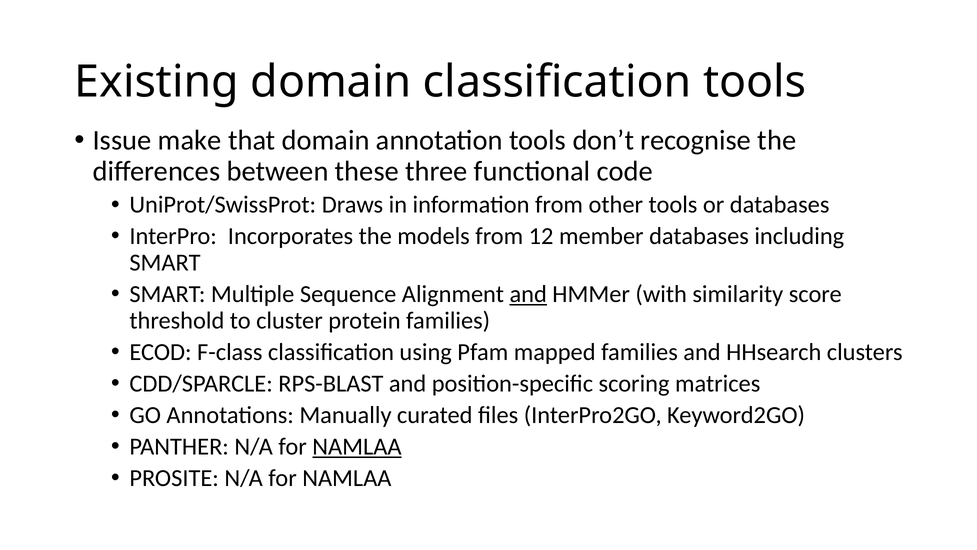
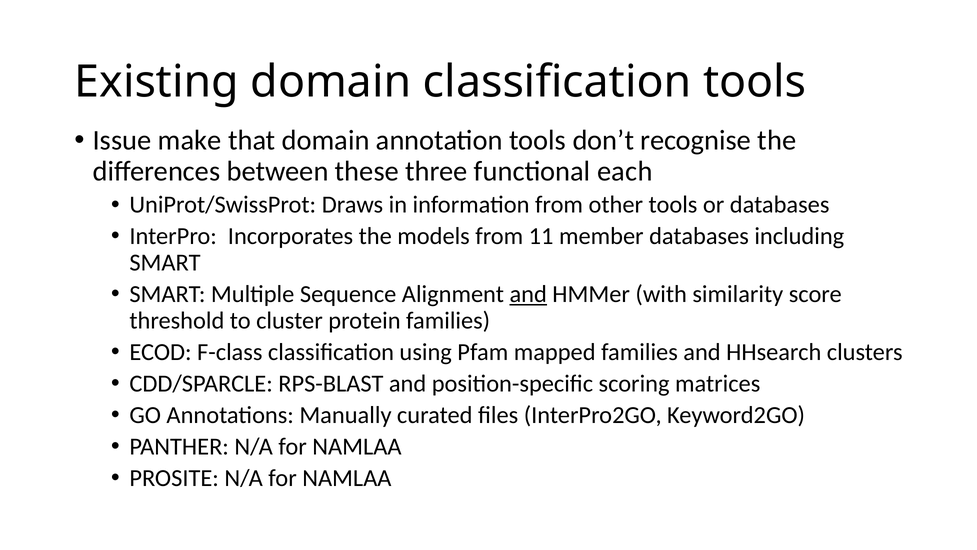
code: code -> each
12: 12 -> 11
NAMLAA at (357, 446) underline: present -> none
